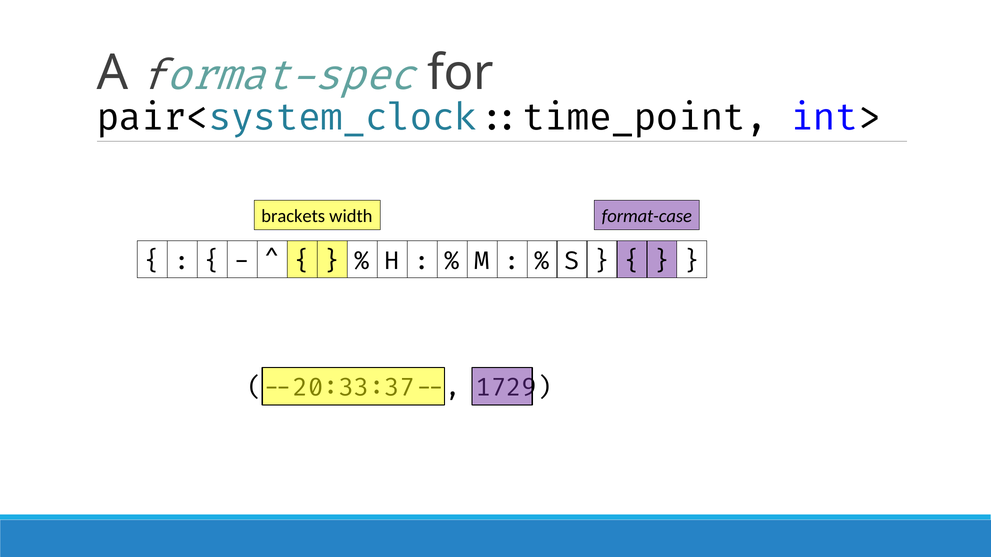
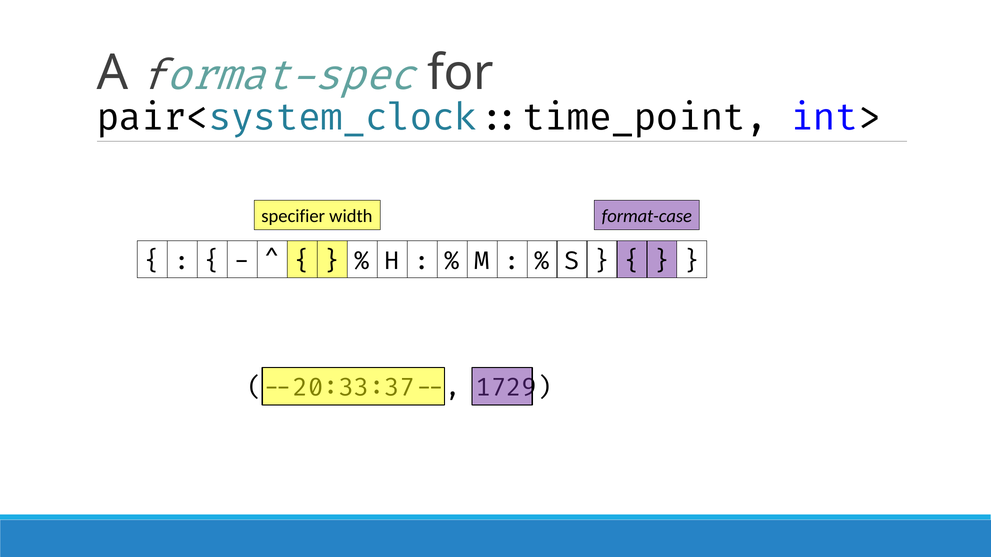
brackets: brackets -> specifier
